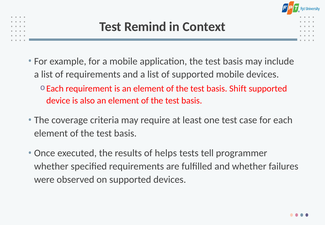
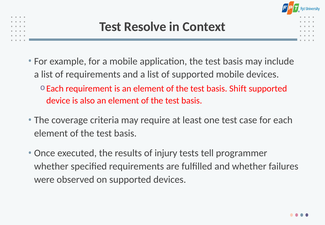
Remind: Remind -> Resolve
helps: helps -> injury
